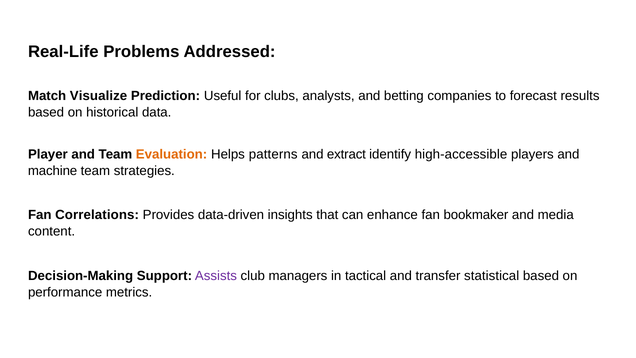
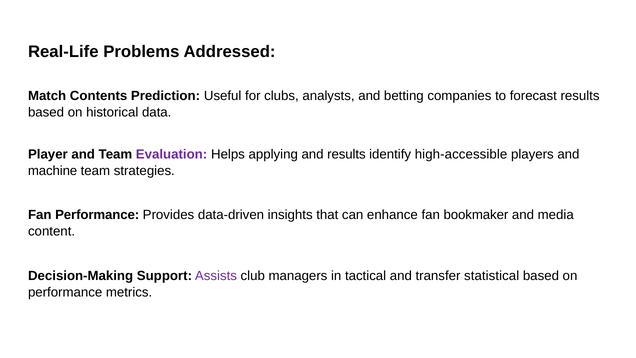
Visualize: Visualize -> Contents
Evaluation colour: orange -> purple
patterns: patterns -> applying
and extract: extract -> results
Fan Correlations: Correlations -> Performance
